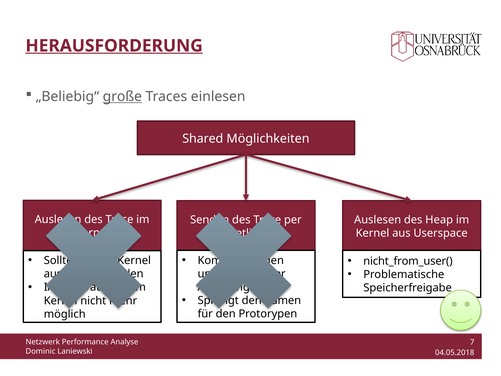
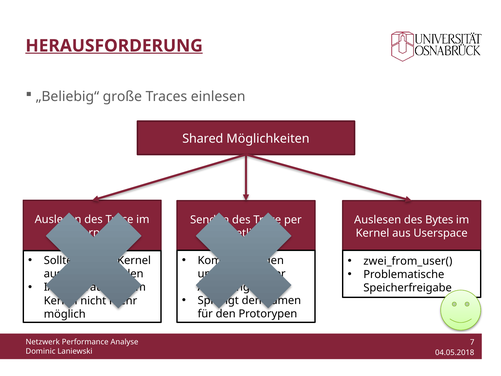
große underline: present -> none
Heap: Heap -> Bytes
nicht_from_user(: nicht_from_user( -> zwei_from_user(
